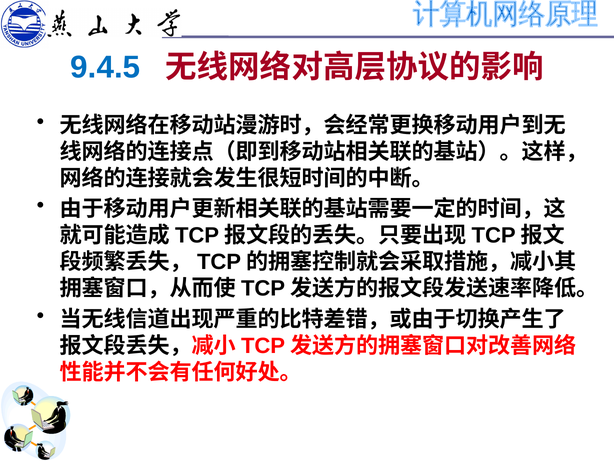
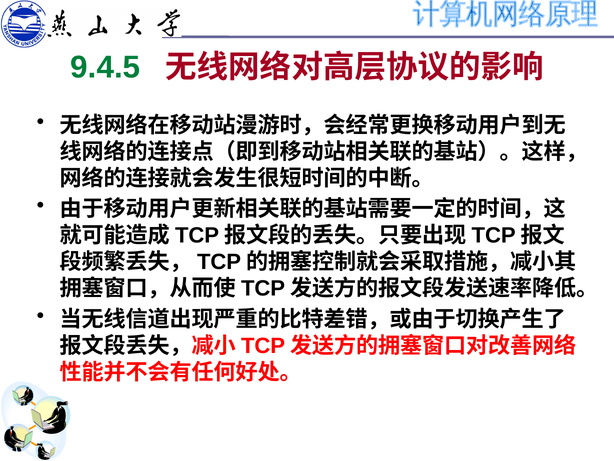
9.4.5 colour: blue -> green
